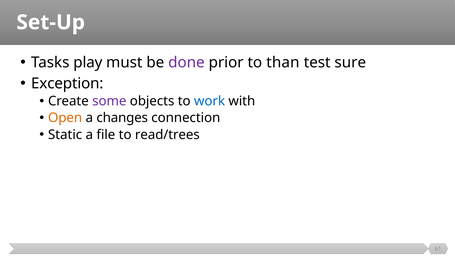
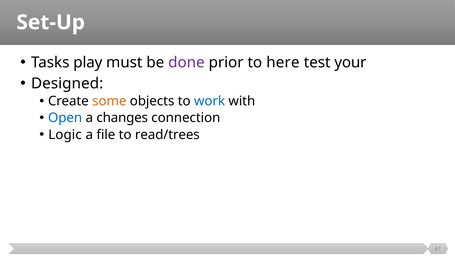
than: than -> here
sure: sure -> your
Exception: Exception -> Designed
some colour: purple -> orange
Open colour: orange -> blue
Static: Static -> Logic
